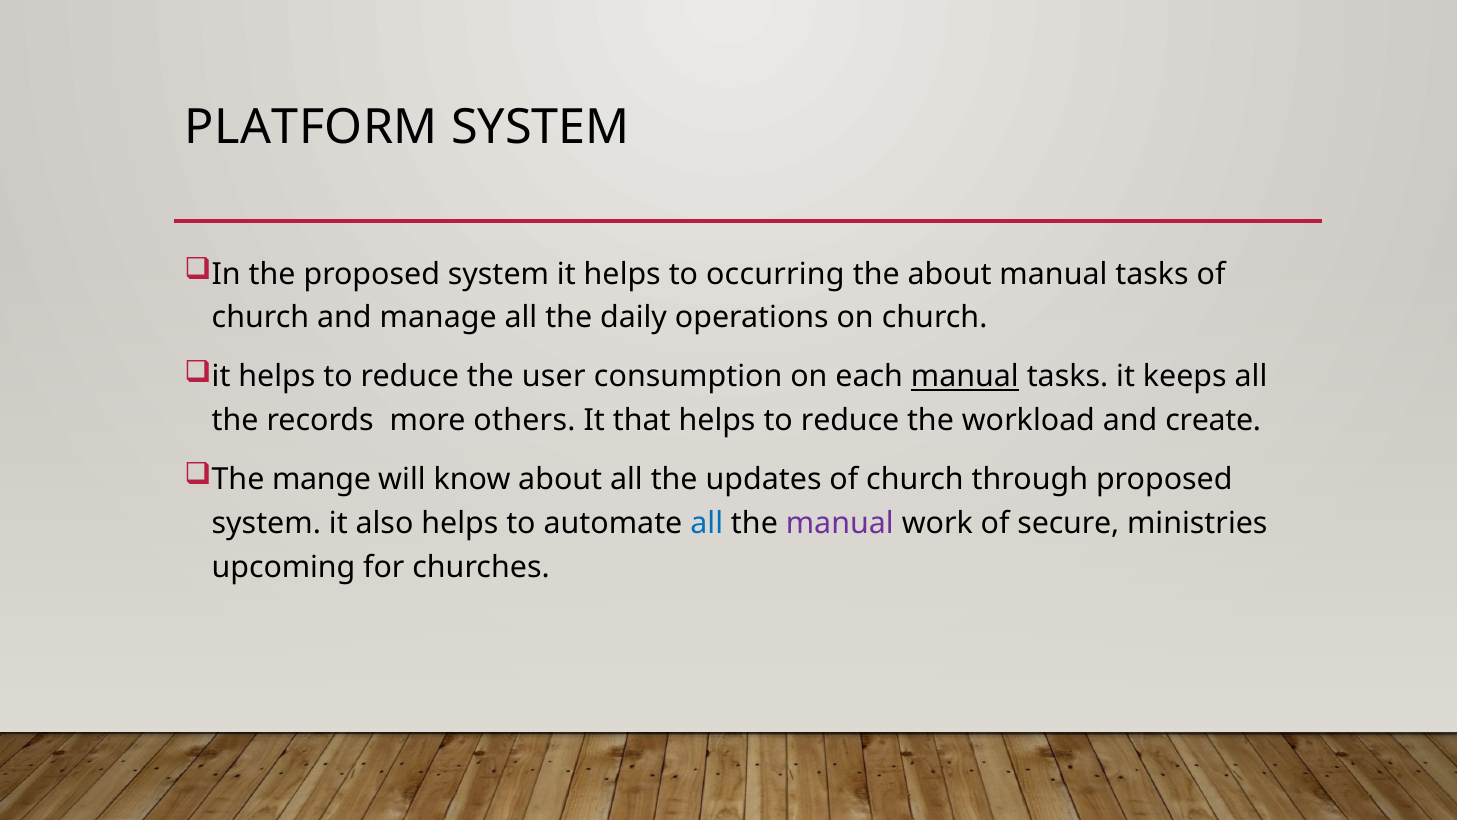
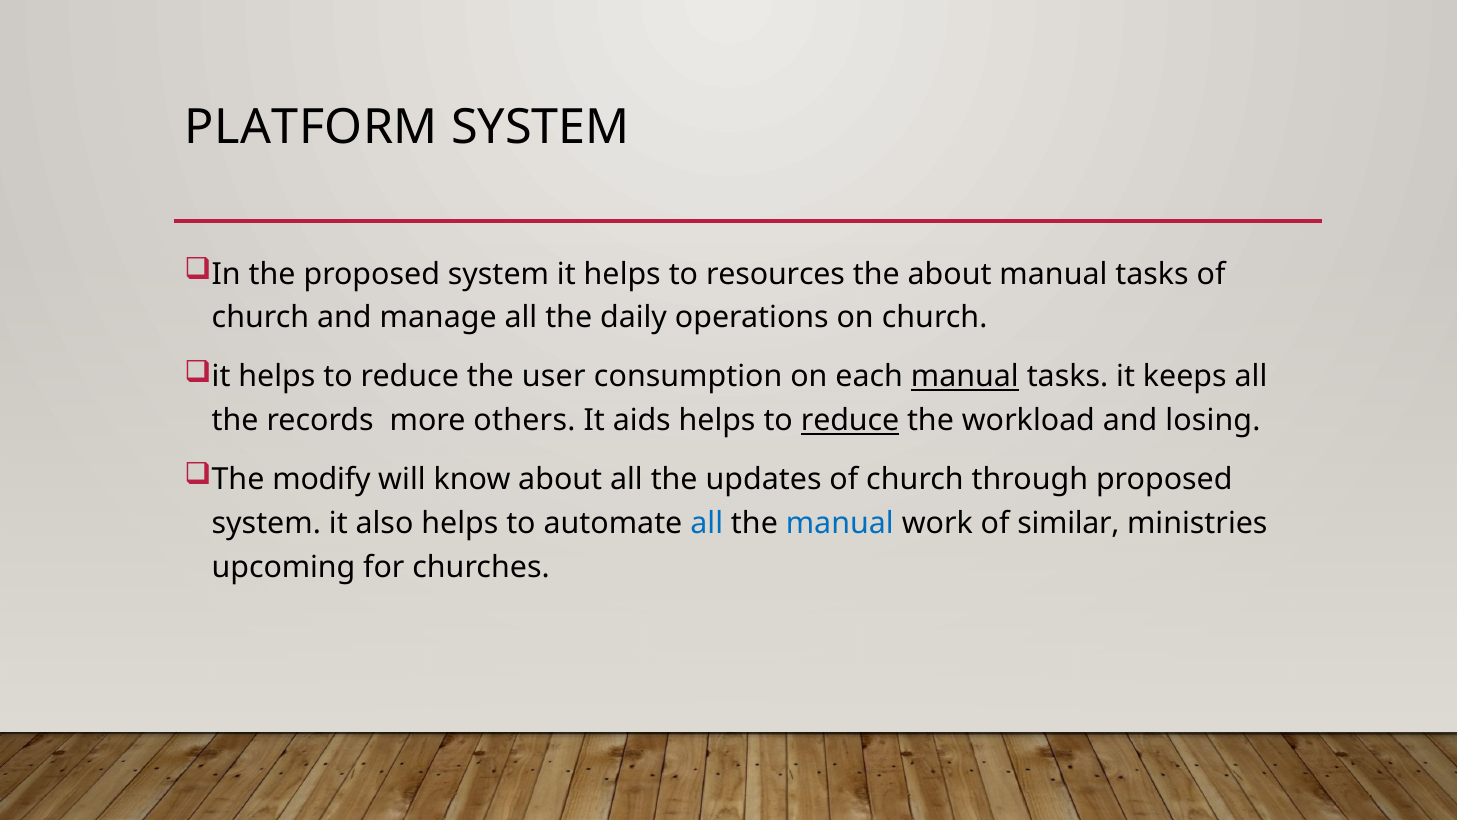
occurring: occurring -> resources
that: that -> aids
reduce at (850, 420) underline: none -> present
create: create -> losing
mange: mange -> modify
manual at (840, 523) colour: purple -> blue
secure: secure -> similar
